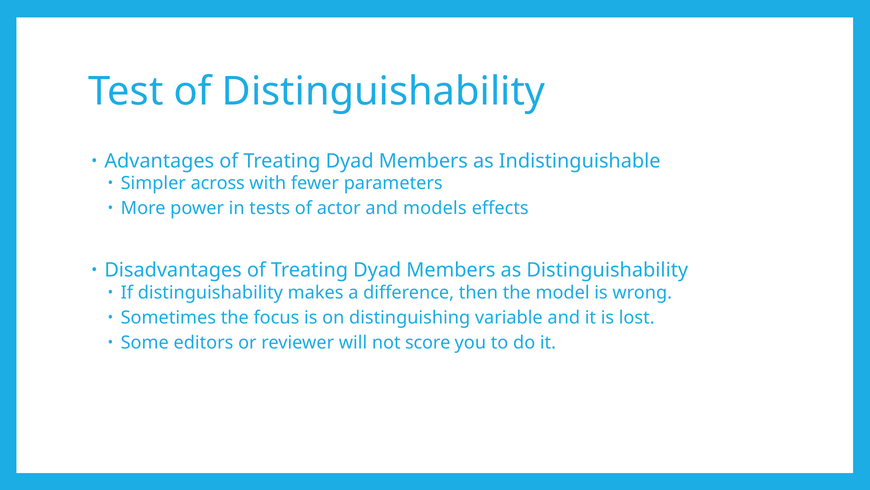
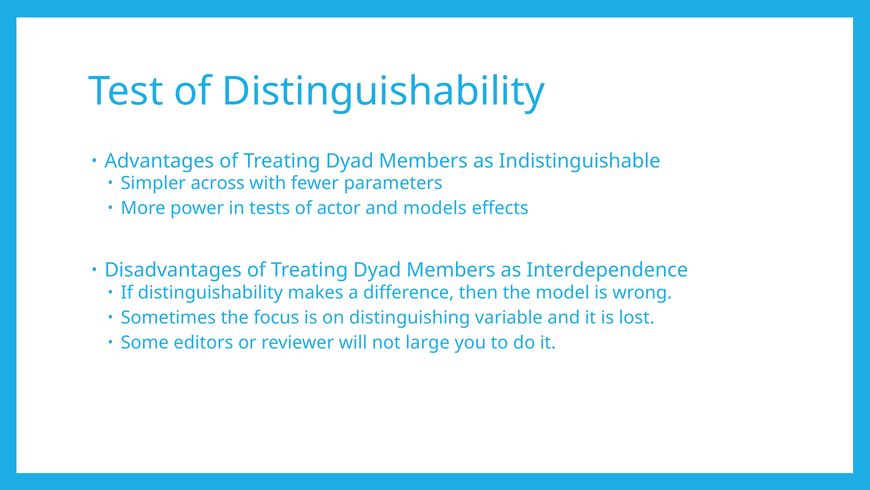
as Distinguishability: Distinguishability -> Interdependence
score: score -> large
